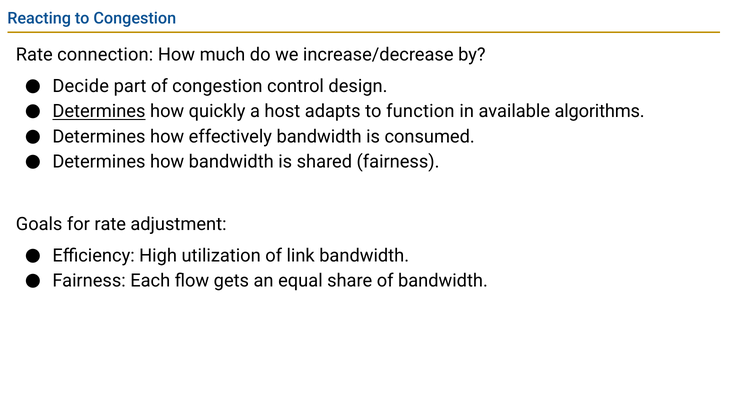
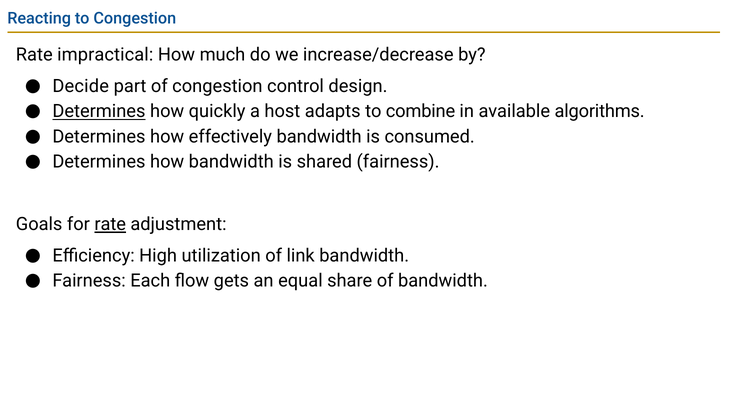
connection: connection -> impractical
function: function -> combine
rate at (110, 225) underline: none -> present
